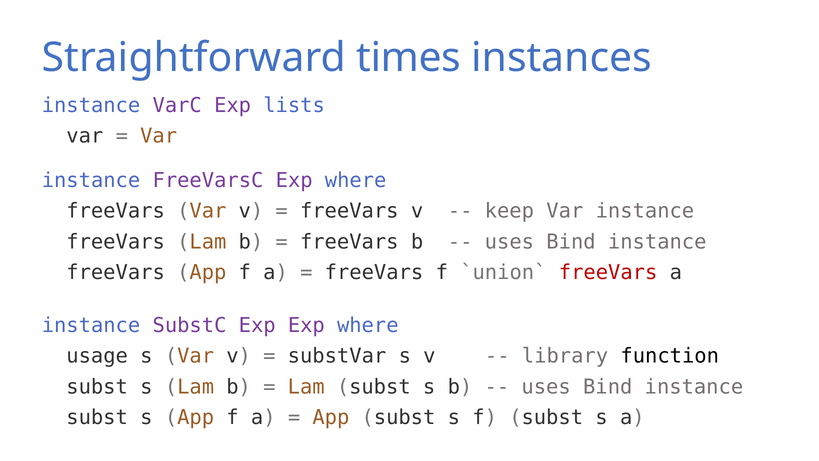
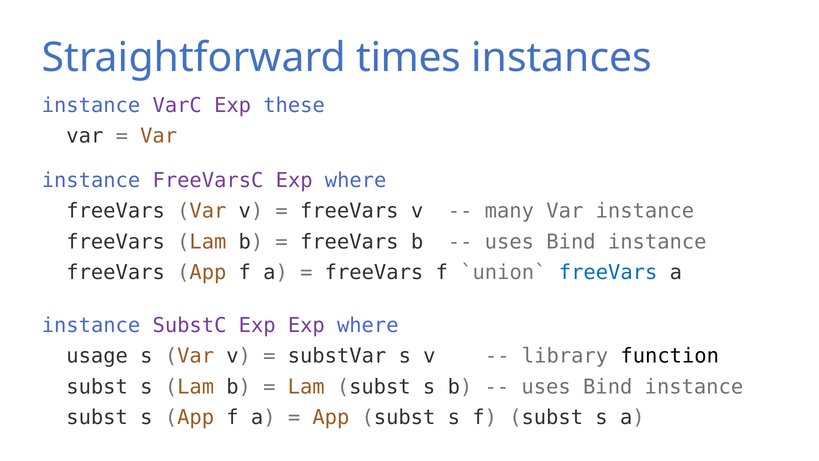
lists: lists -> these
keep: keep -> many
freeVars at (608, 272) colour: red -> blue
